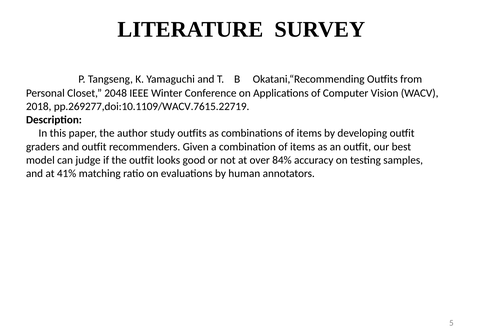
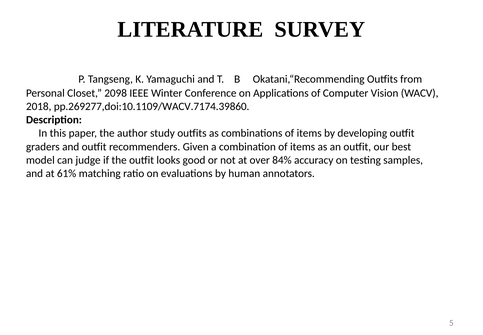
2048: 2048 -> 2098
pp.269277,doi:10.1109/WACV.7615.22719: pp.269277,doi:10.1109/WACV.7615.22719 -> pp.269277,doi:10.1109/WACV.7174.39860
41%: 41% -> 61%
